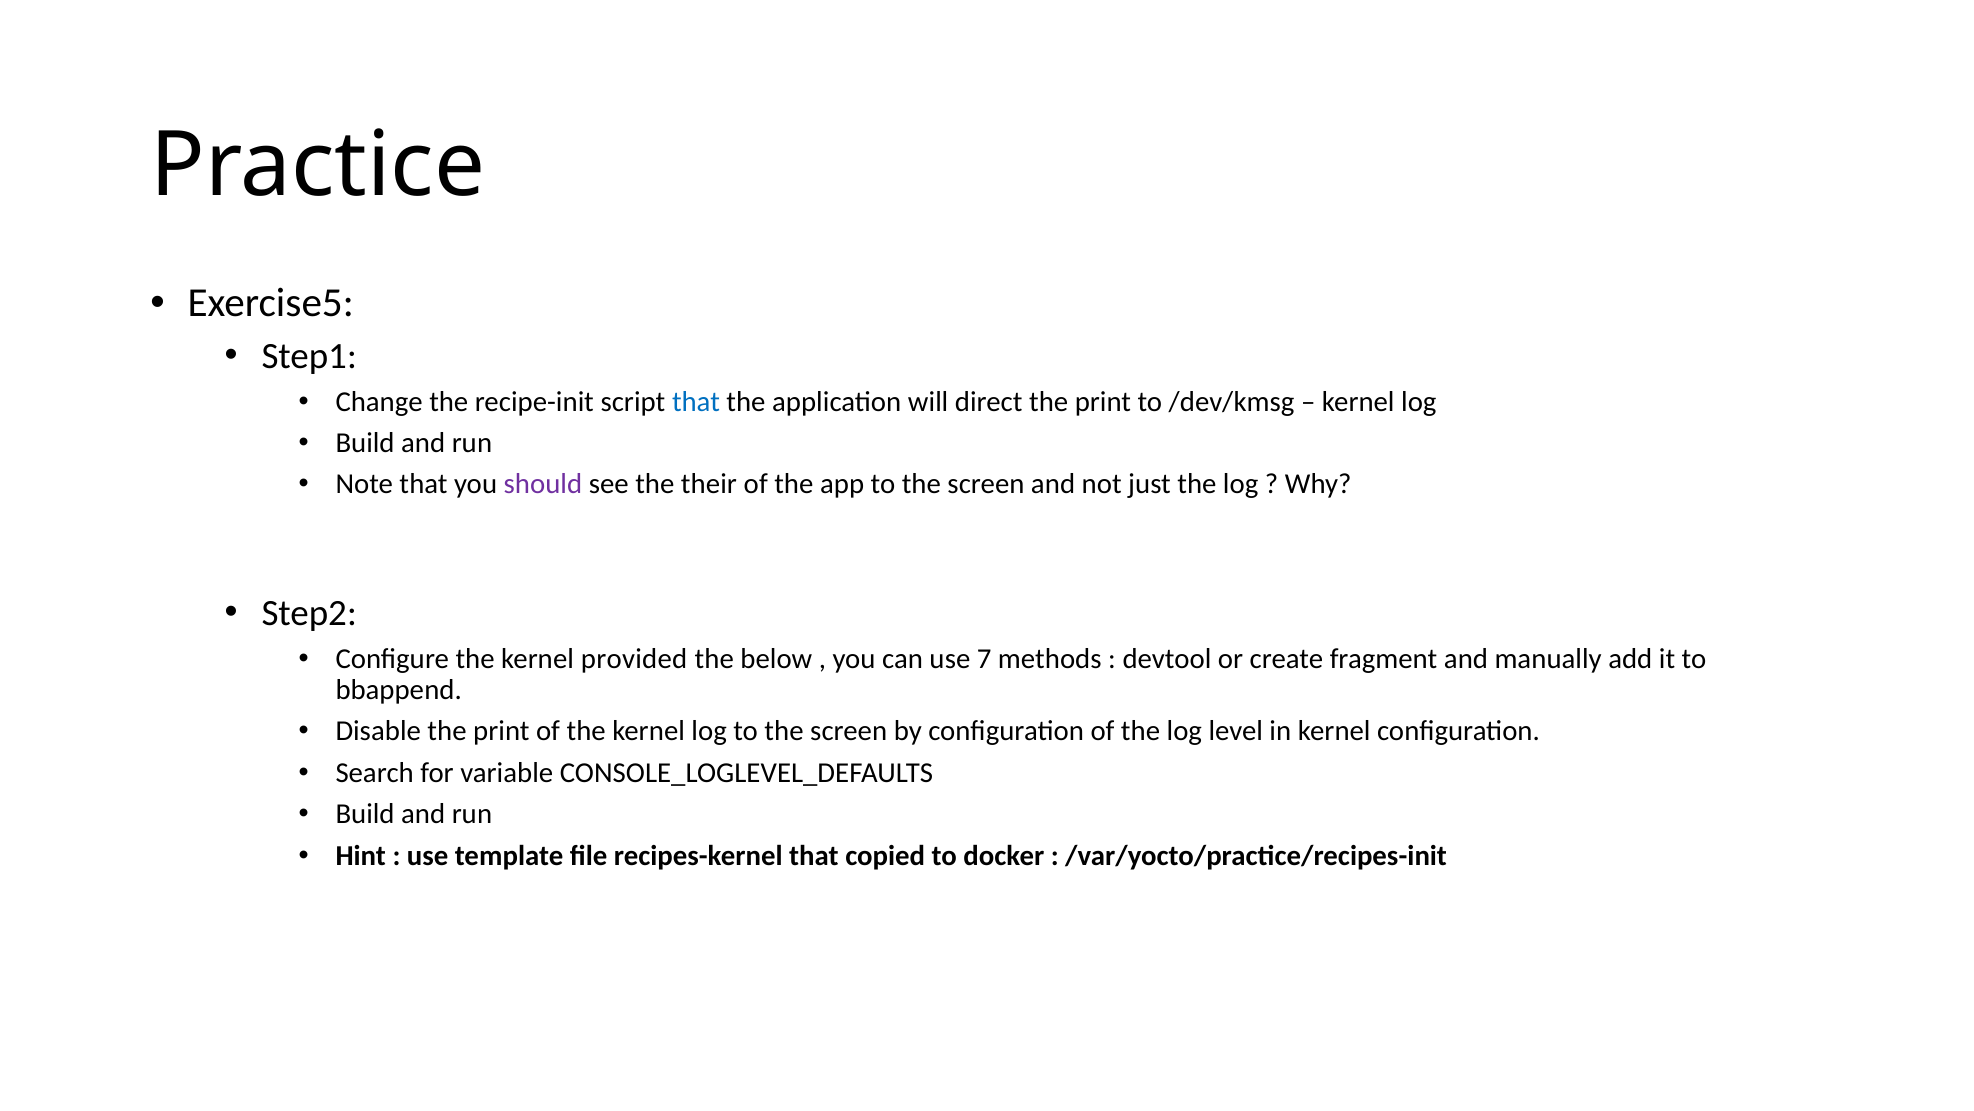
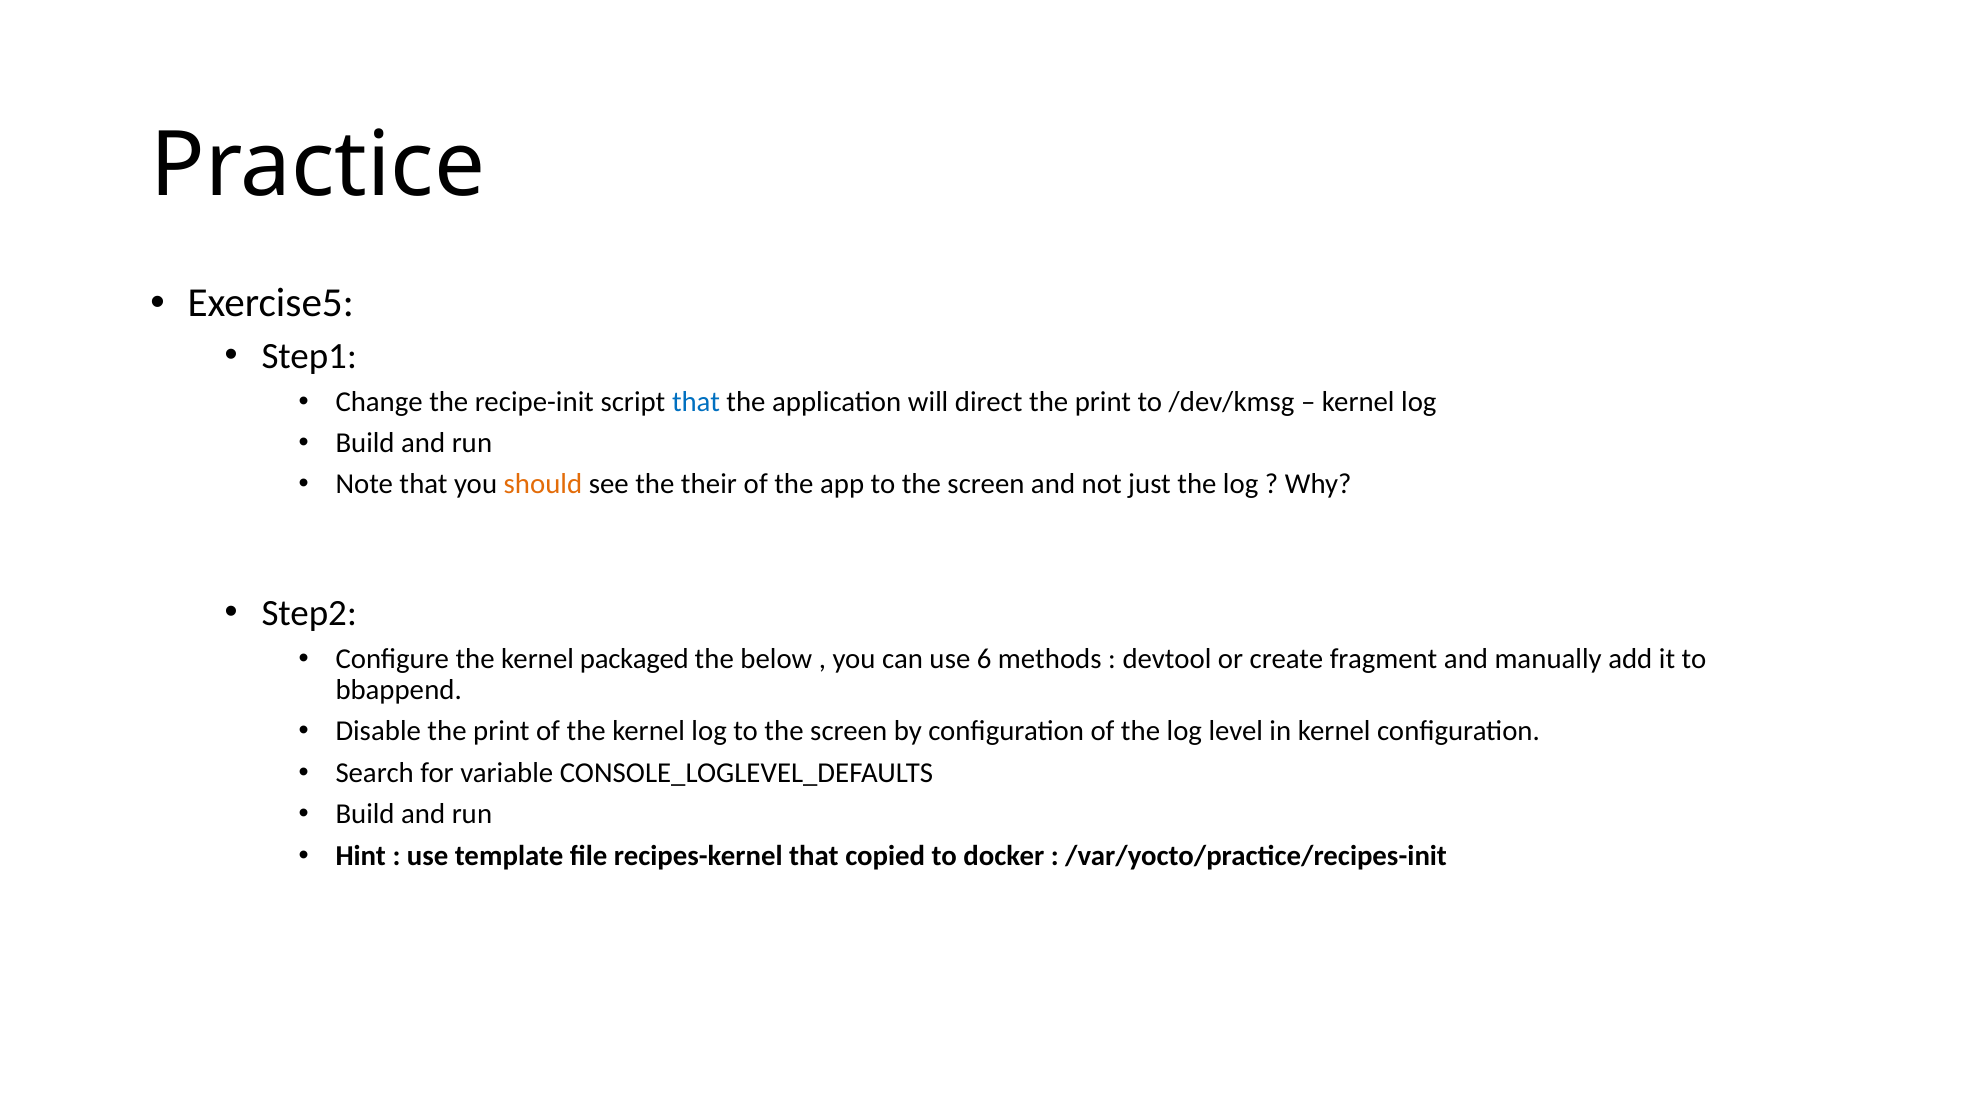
should colour: purple -> orange
provided: provided -> packaged
7: 7 -> 6
